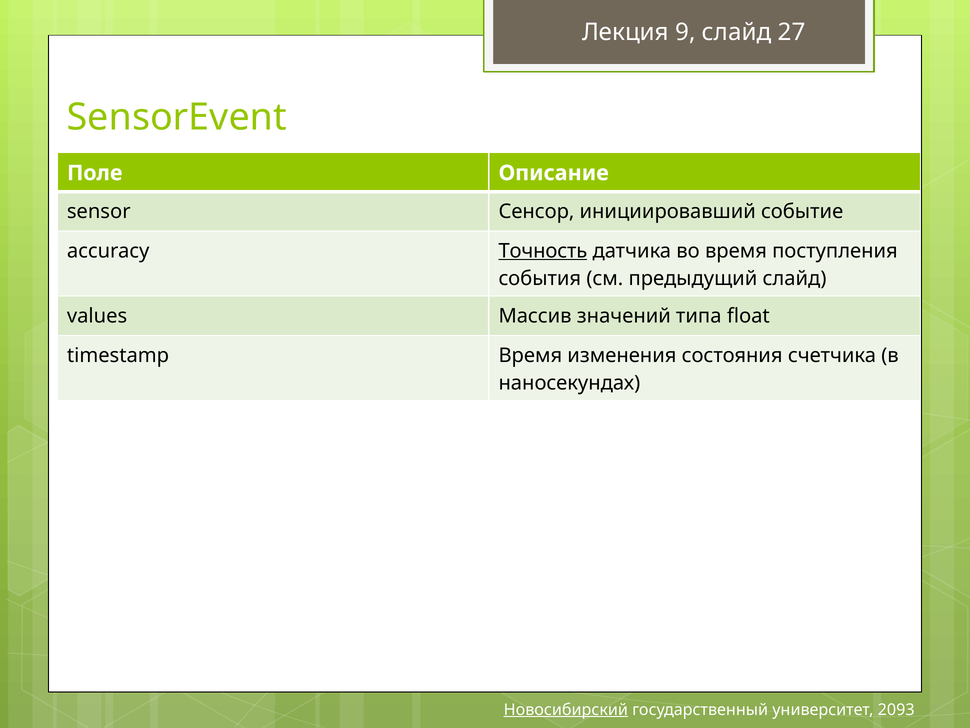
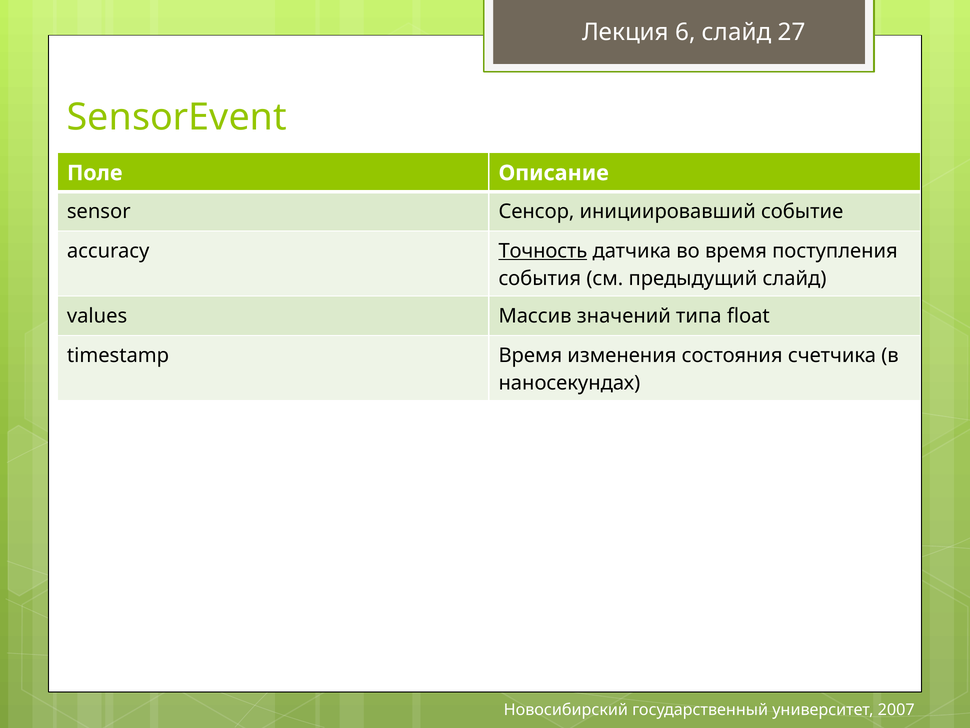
9: 9 -> 6
Новосибирский underline: present -> none
2093: 2093 -> 2007
